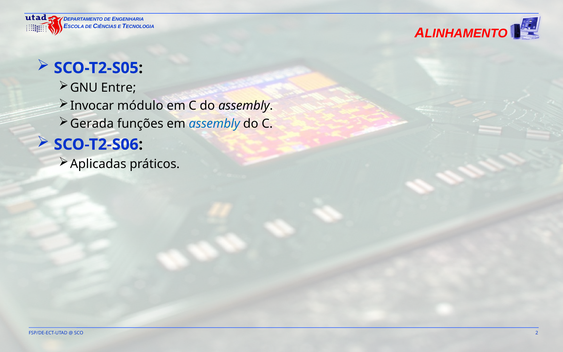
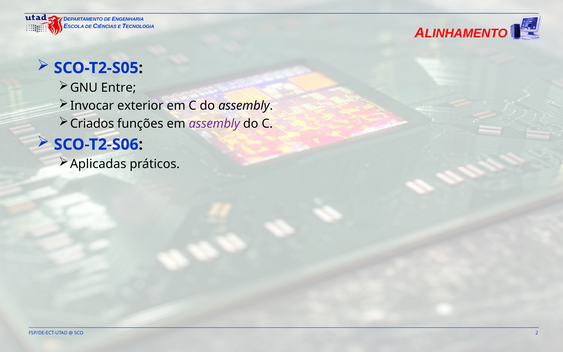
módulo: módulo -> exterior
Gerada: Gerada -> Criados
assembly at (214, 124) colour: blue -> purple
